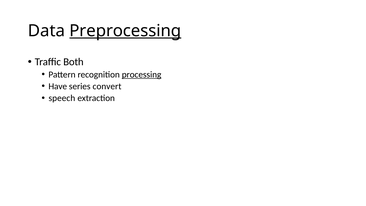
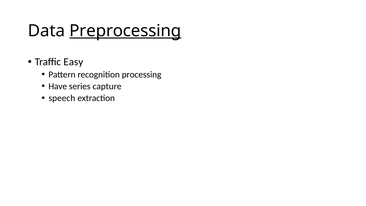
Both: Both -> Easy
processing underline: present -> none
convert: convert -> capture
